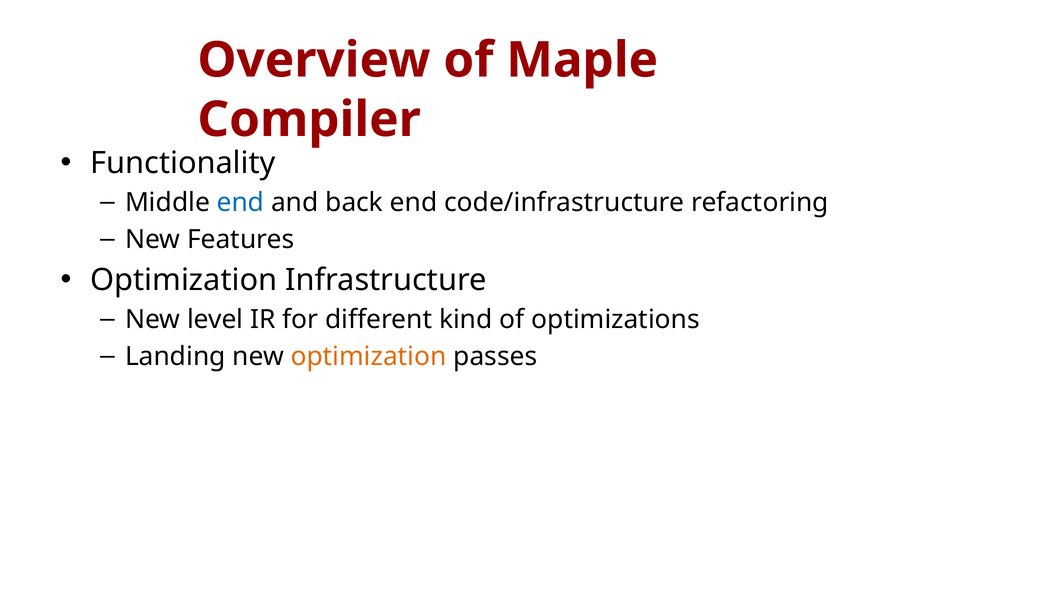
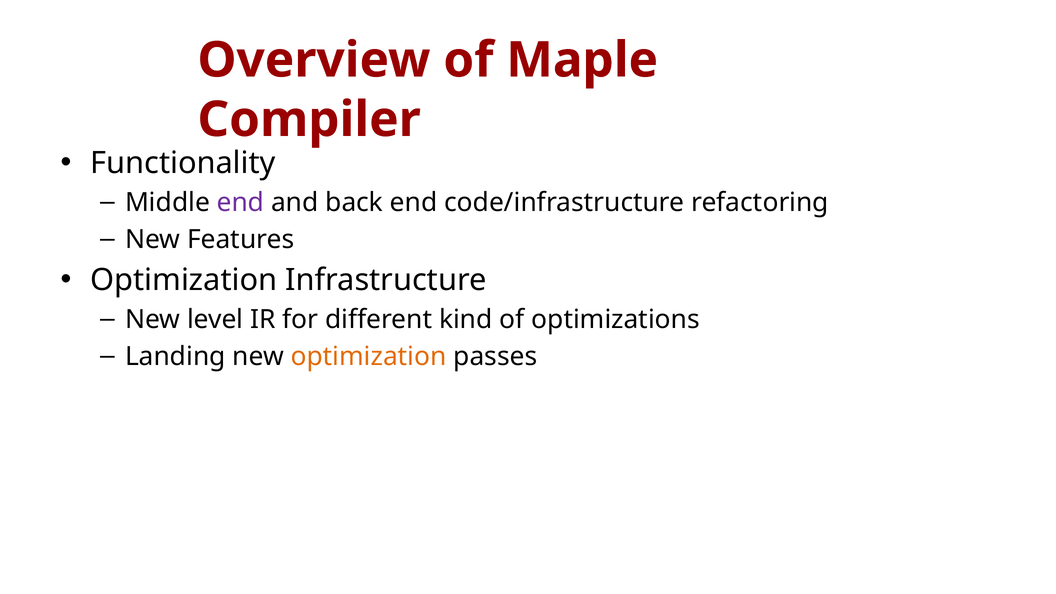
end at (240, 203) colour: blue -> purple
